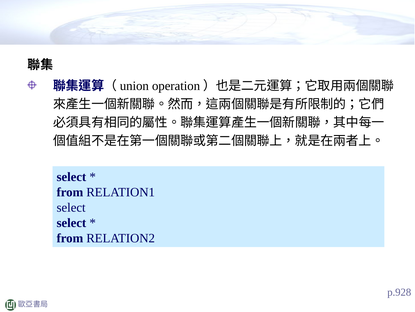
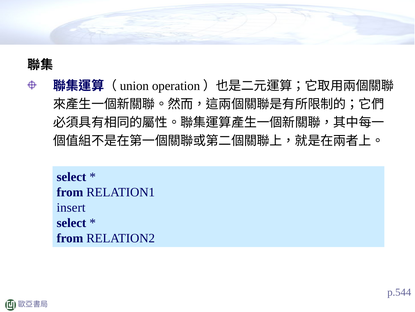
select at (71, 207): select -> insert
p.928: p.928 -> p.544
